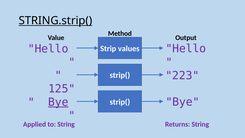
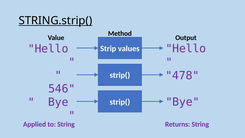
223: 223 -> 478
125: 125 -> 546
Bye at (58, 102) underline: present -> none
